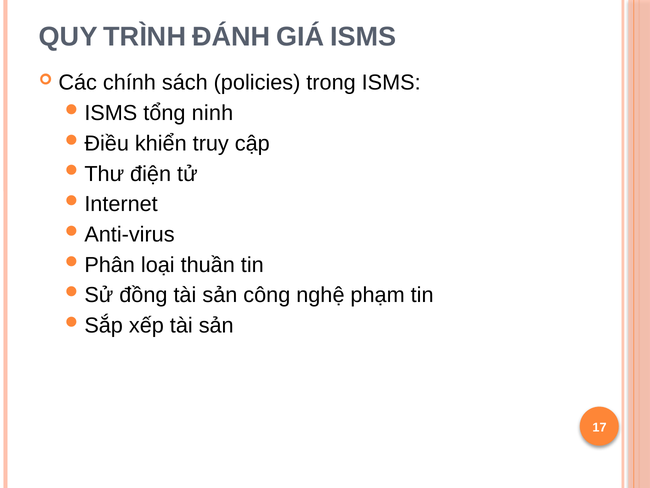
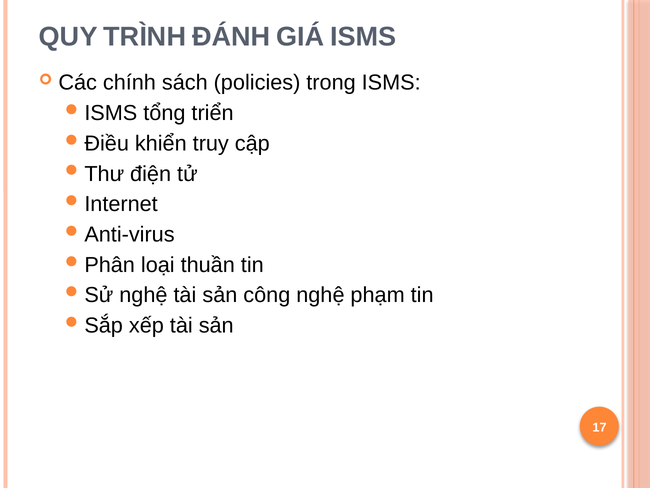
ninh: ninh -> triển
đồng at (143, 295): đồng -> nghệ
